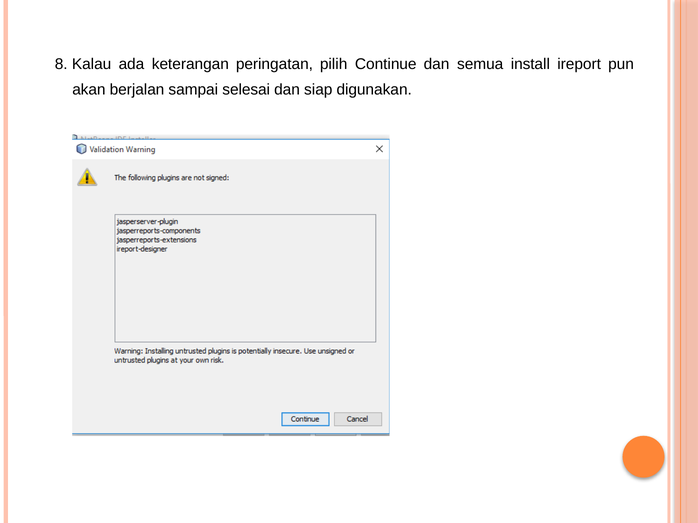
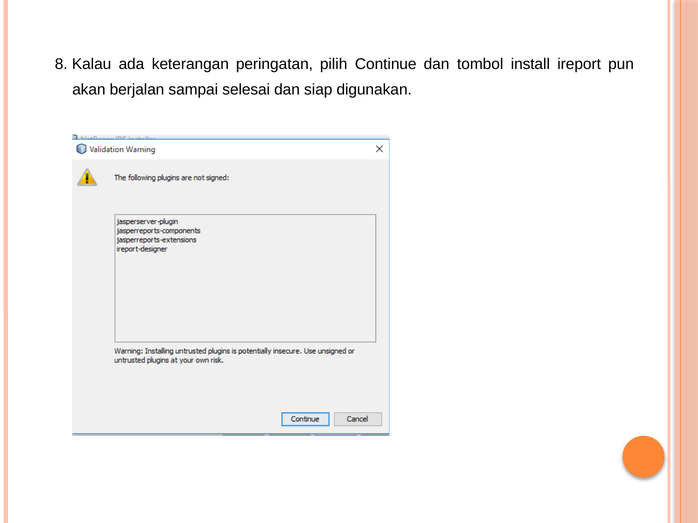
semua: semua -> tombol
